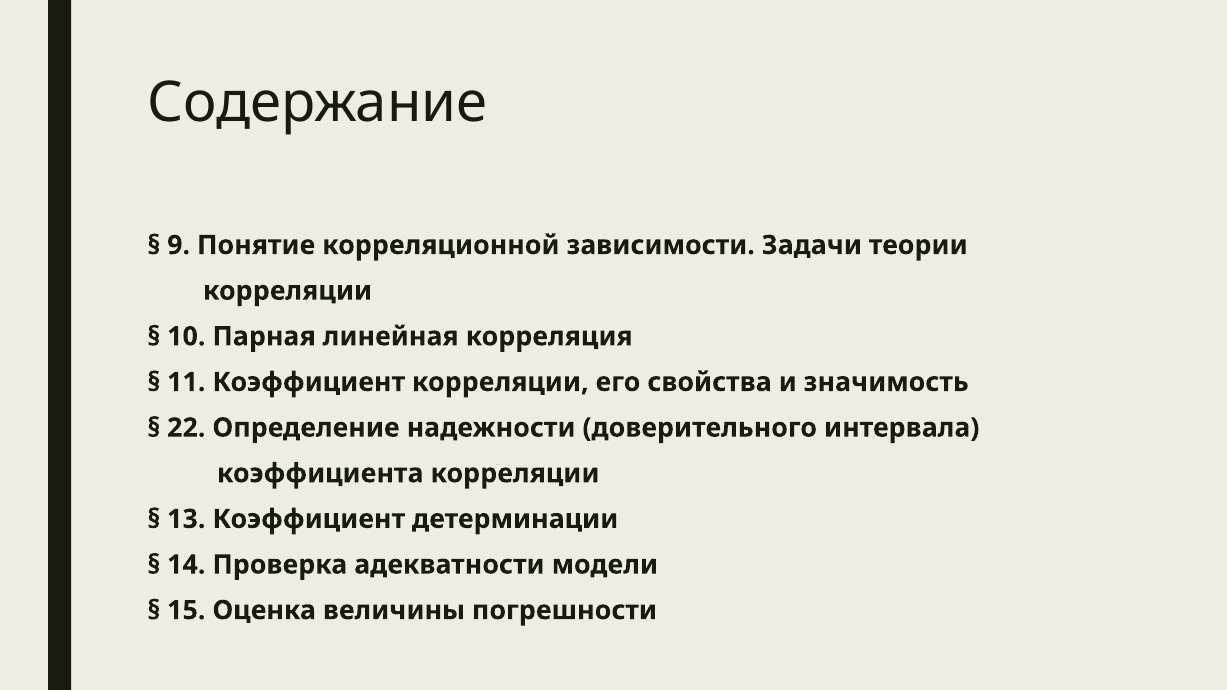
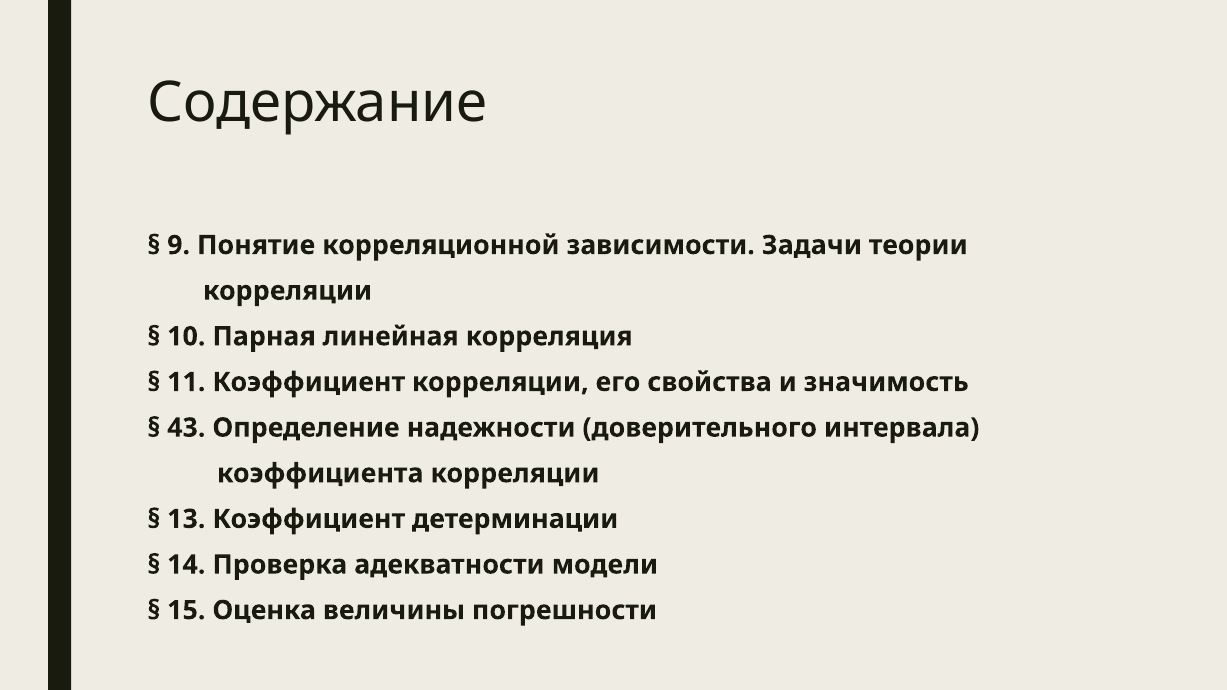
22: 22 -> 43
